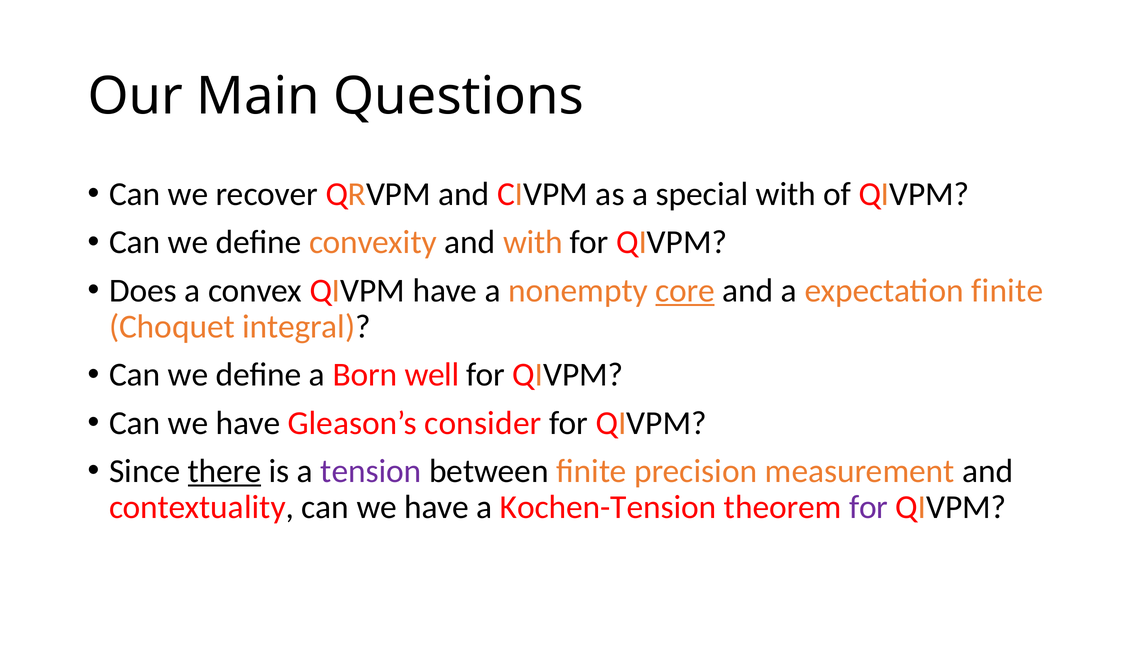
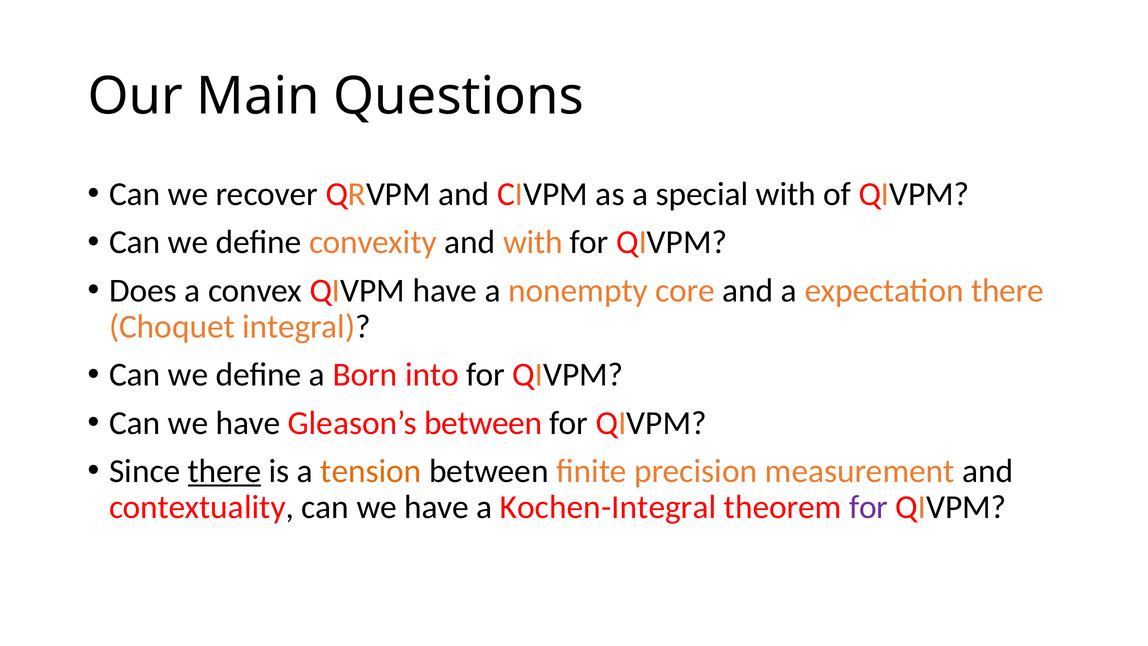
core underline: present -> none
expectation finite: finite -> there
well: well -> into
Gleason’s consider: consider -> between
tension colour: purple -> orange
Kochen-Tension: Kochen-Tension -> Kochen-Integral
